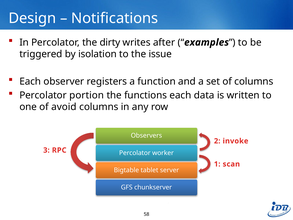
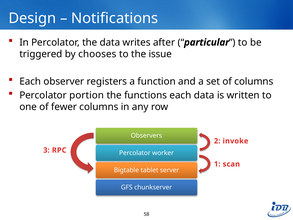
the dirty: dirty -> data
examples: examples -> particular
isolation: isolation -> chooses
avoid: avoid -> fewer
